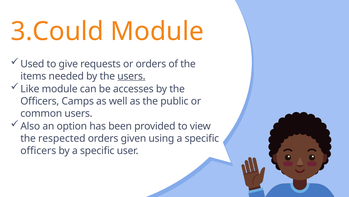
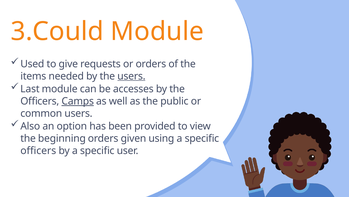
Like: Like -> Last
Camps underline: none -> present
respected: respected -> beginning
